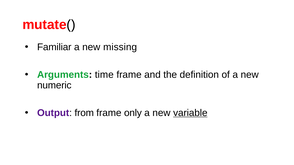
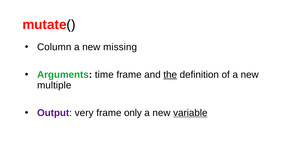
Familiar: Familiar -> Column
the underline: none -> present
numeric: numeric -> multiple
from: from -> very
